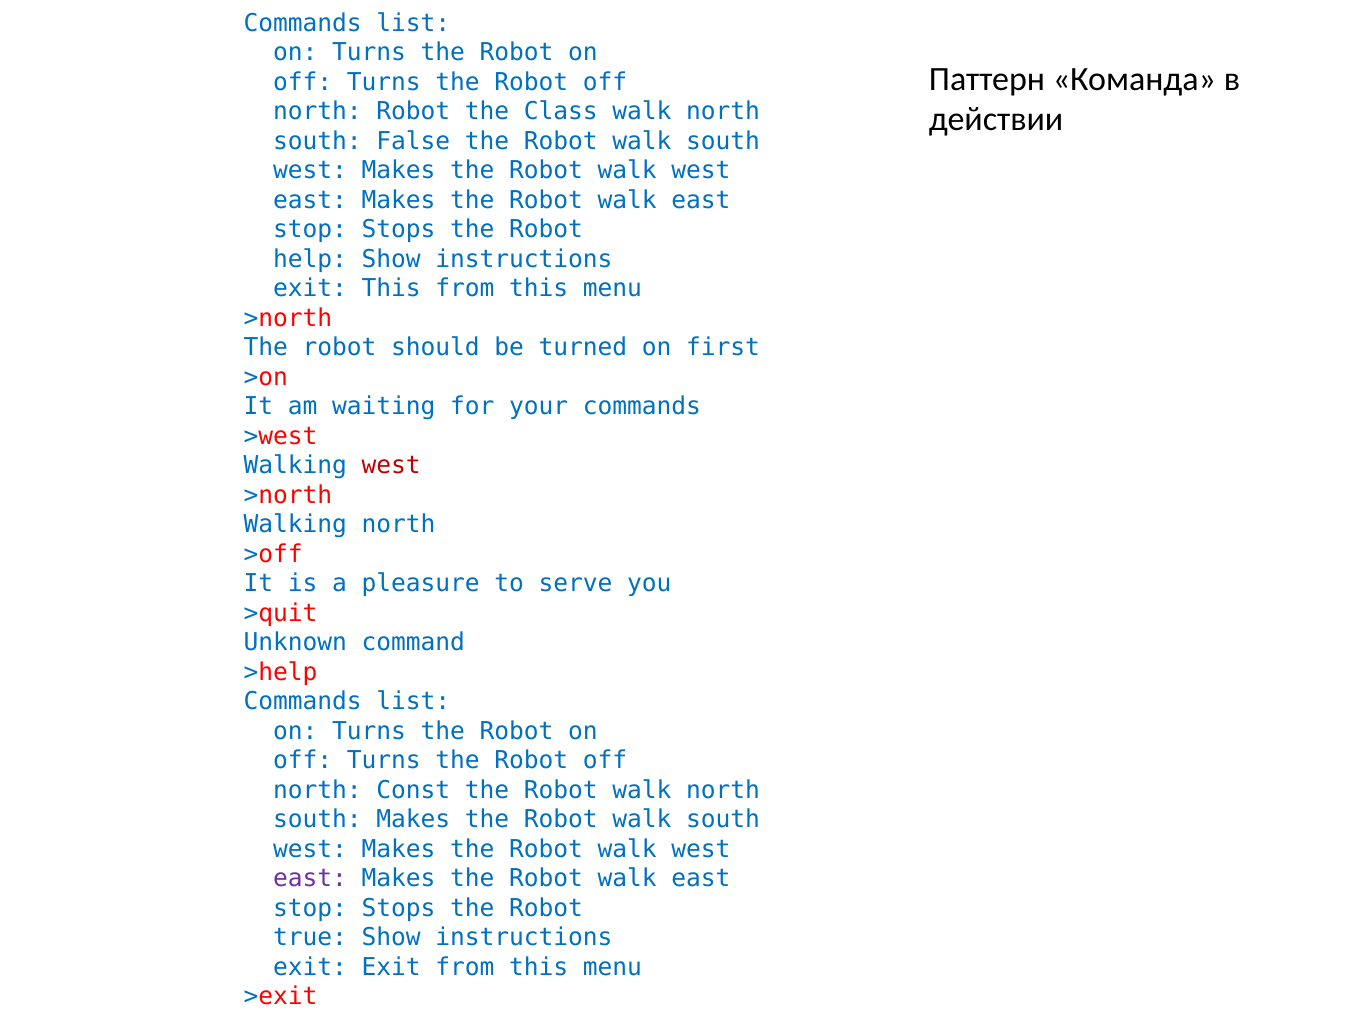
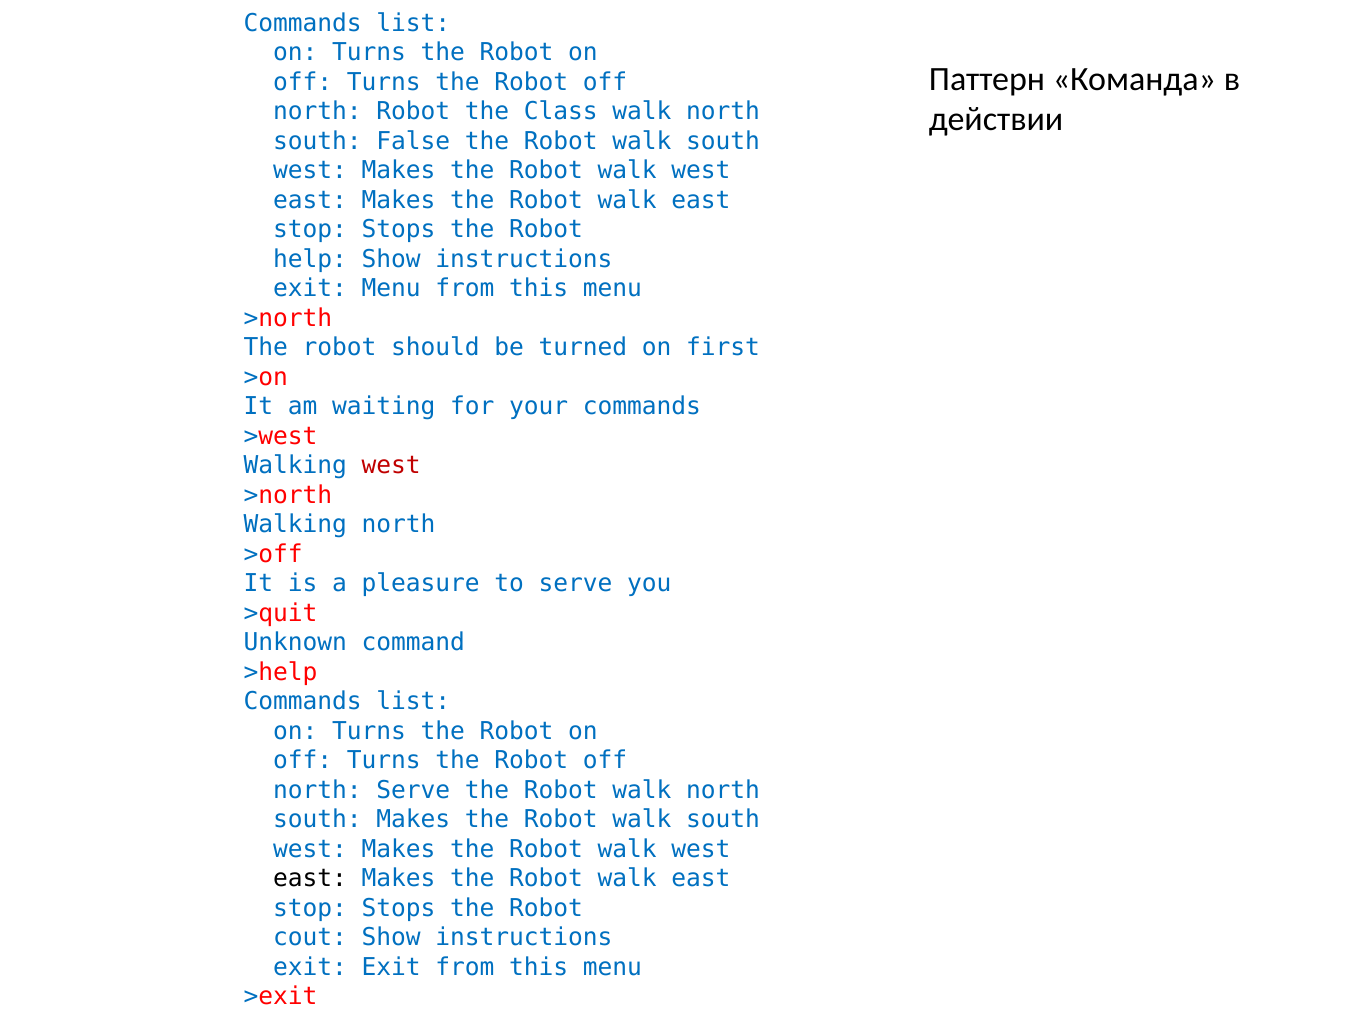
exit This: This -> Menu
north Const: Const -> Serve
east at (310, 879) colour: purple -> black
true: true -> cout
